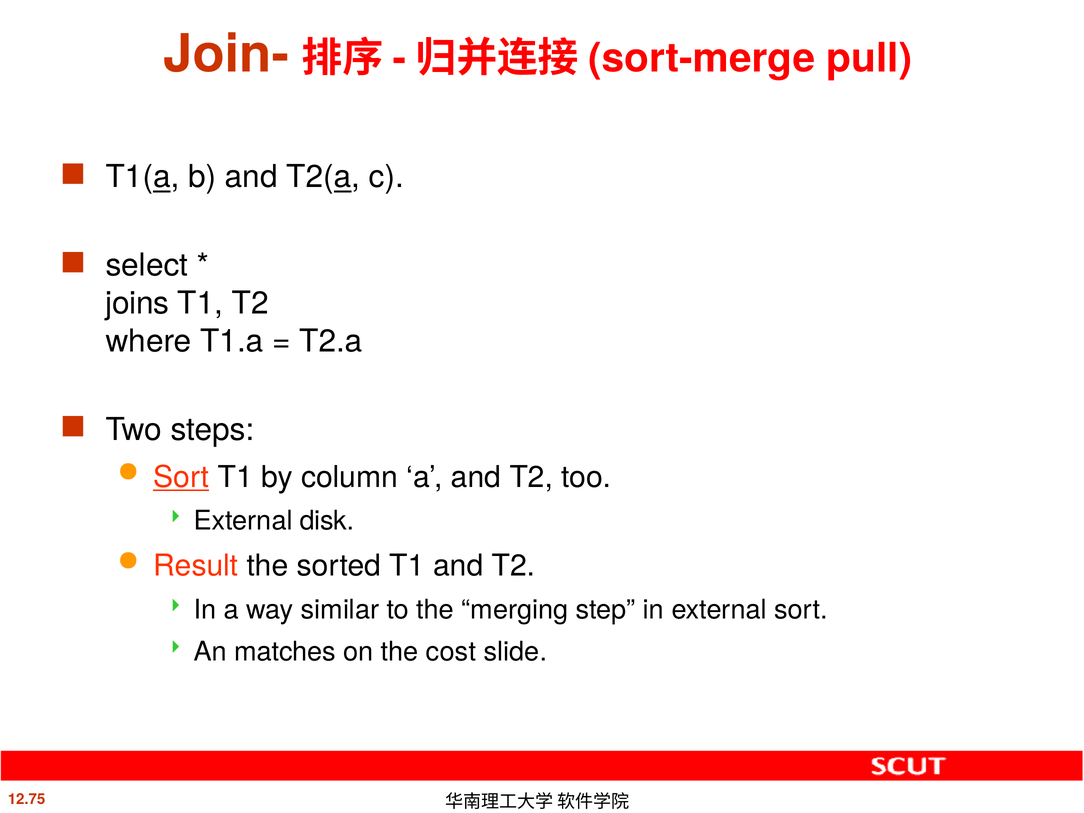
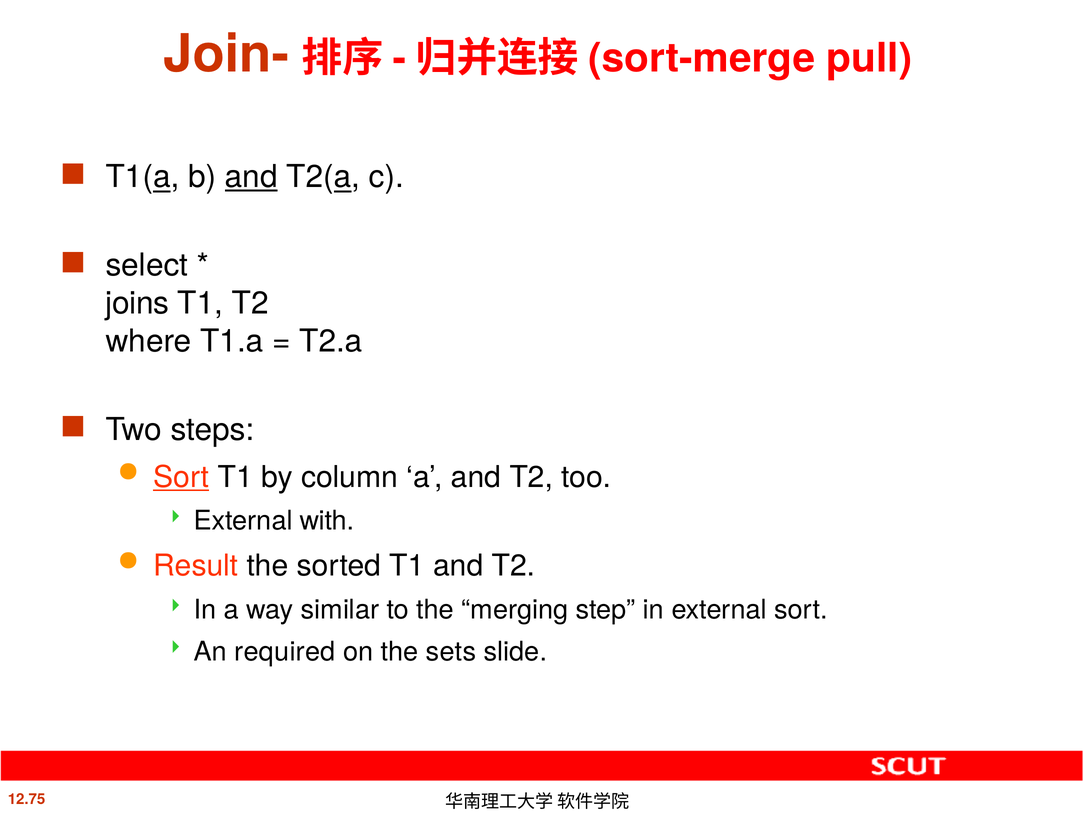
and at (251, 177) underline: none -> present
disk: disk -> with
matches: matches -> required
cost: cost -> sets
